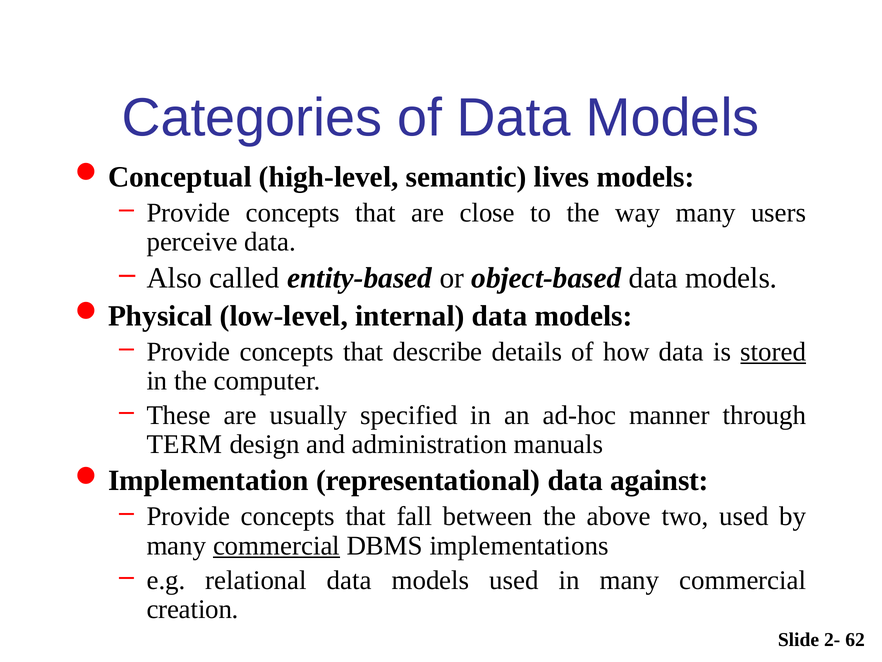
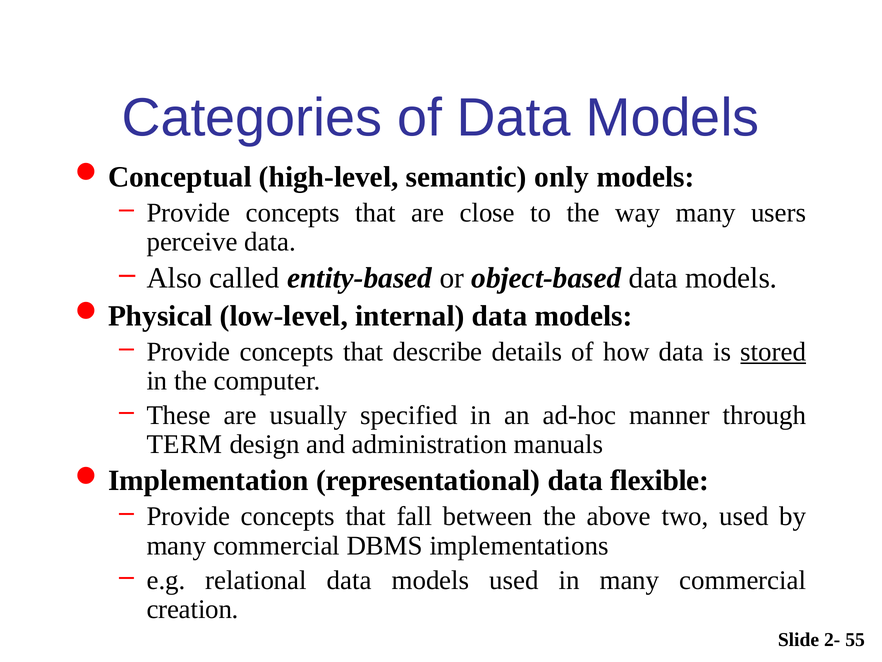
lives: lives -> only
against: against -> flexible
commercial at (276, 545) underline: present -> none
62: 62 -> 55
